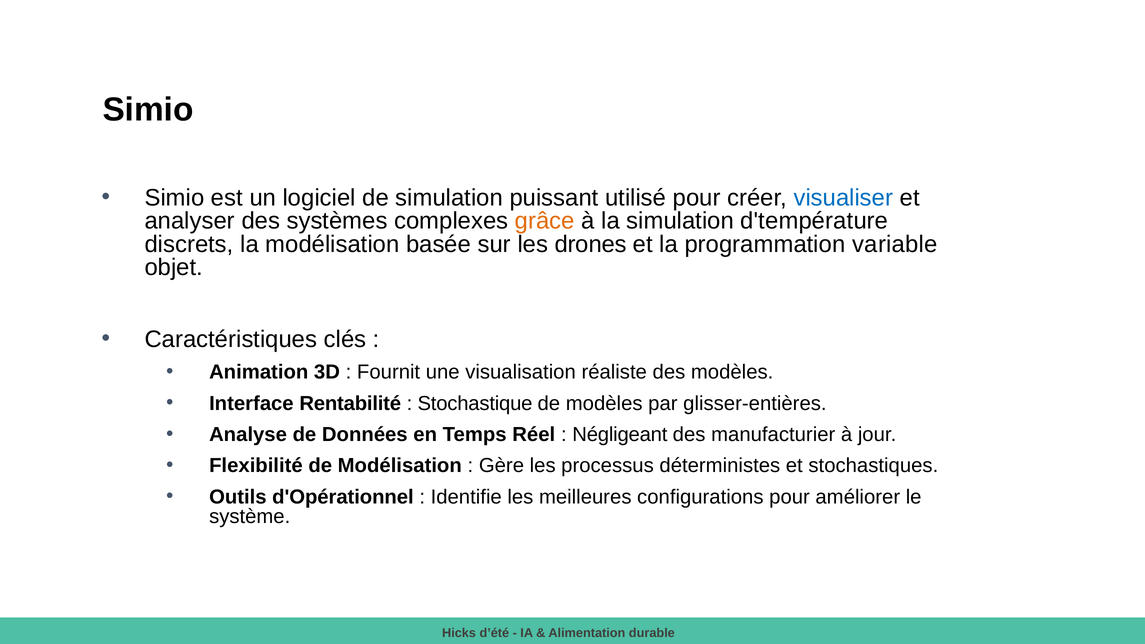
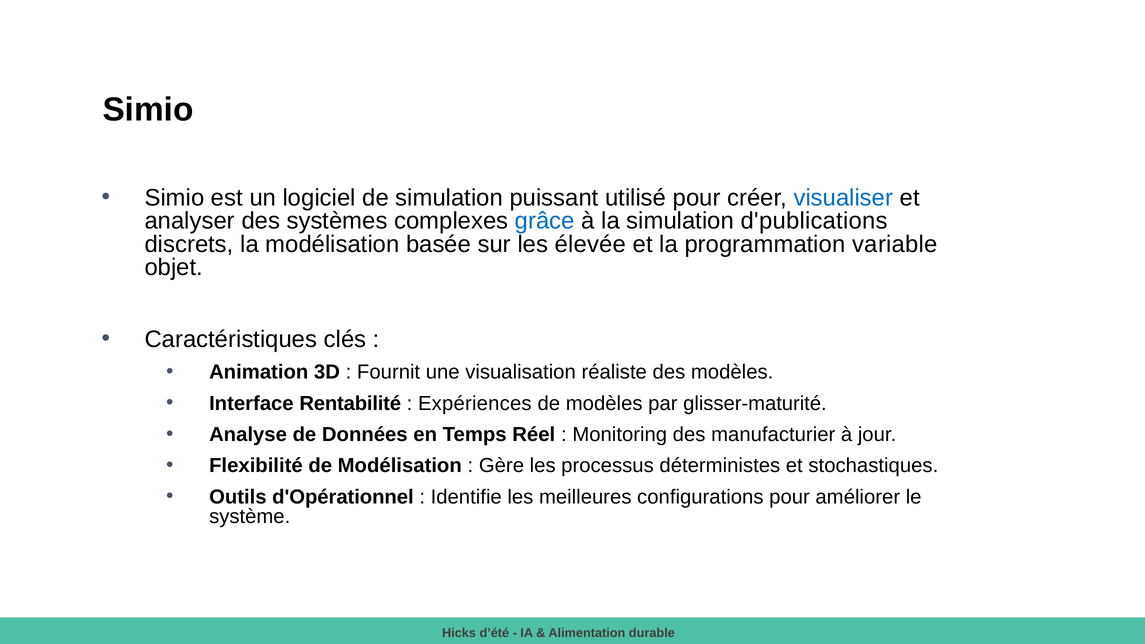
grâce colour: orange -> blue
d'température: d'température -> d'publications
drones: drones -> élevée
Stochastique: Stochastique -> Expériences
glisser-entières: glisser-entières -> glisser-maturité
Négligeant: Négligeant -> Monitoring
